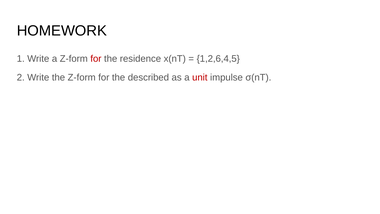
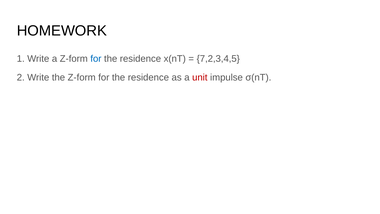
for at (96, 59) colour: red -> blue
1,2,6,4,5: 1,2,6,4,5 -> 7,2,3,4,5
described at (148, 77): described -> residence
